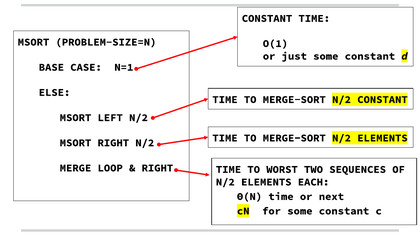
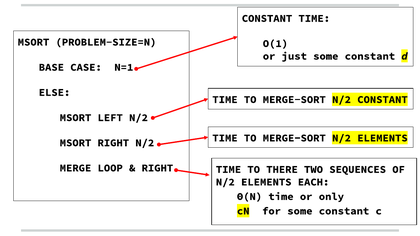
WORST: WORST -> THERE
next: next -> only
